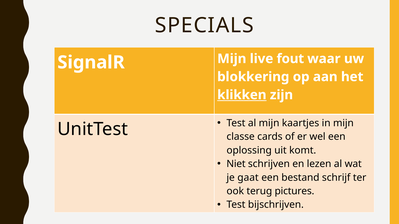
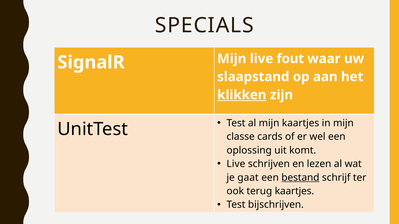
blokkering: blokkering -> slaapstand
Niet at (236, 164): Niet -> Live
bestand underline: none -> present
terug pictures: pictures -> kaartjes
